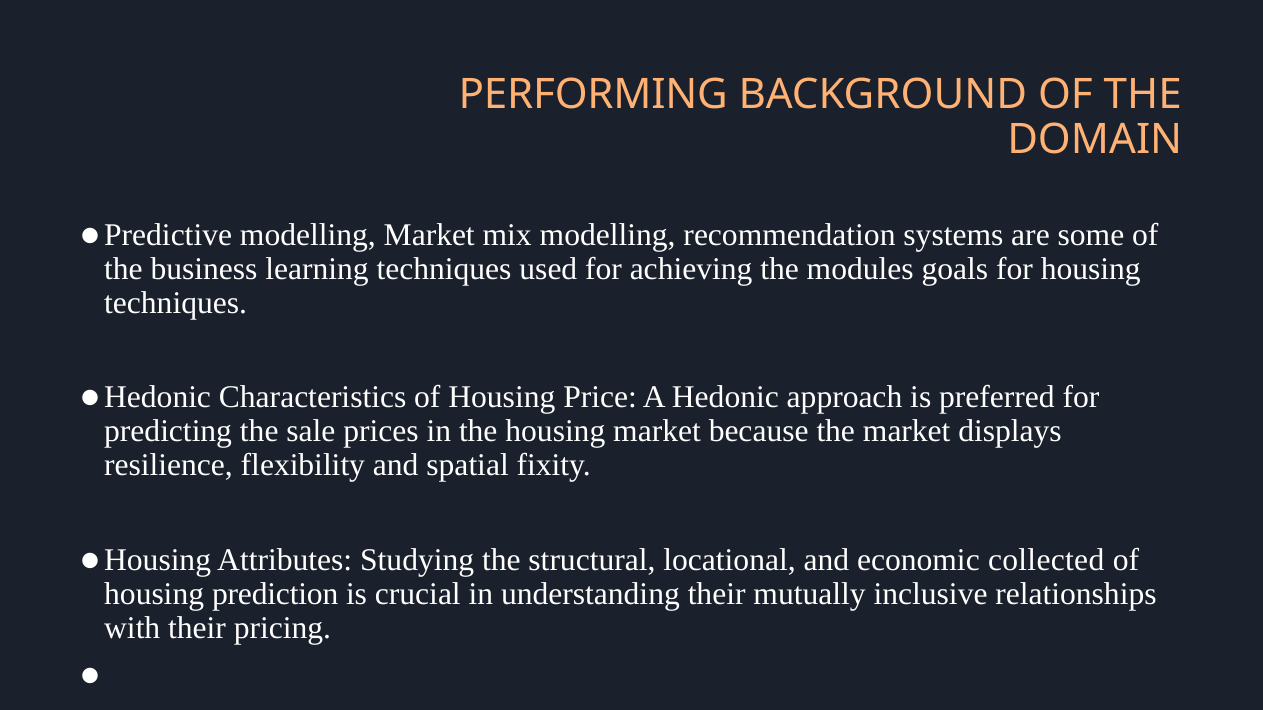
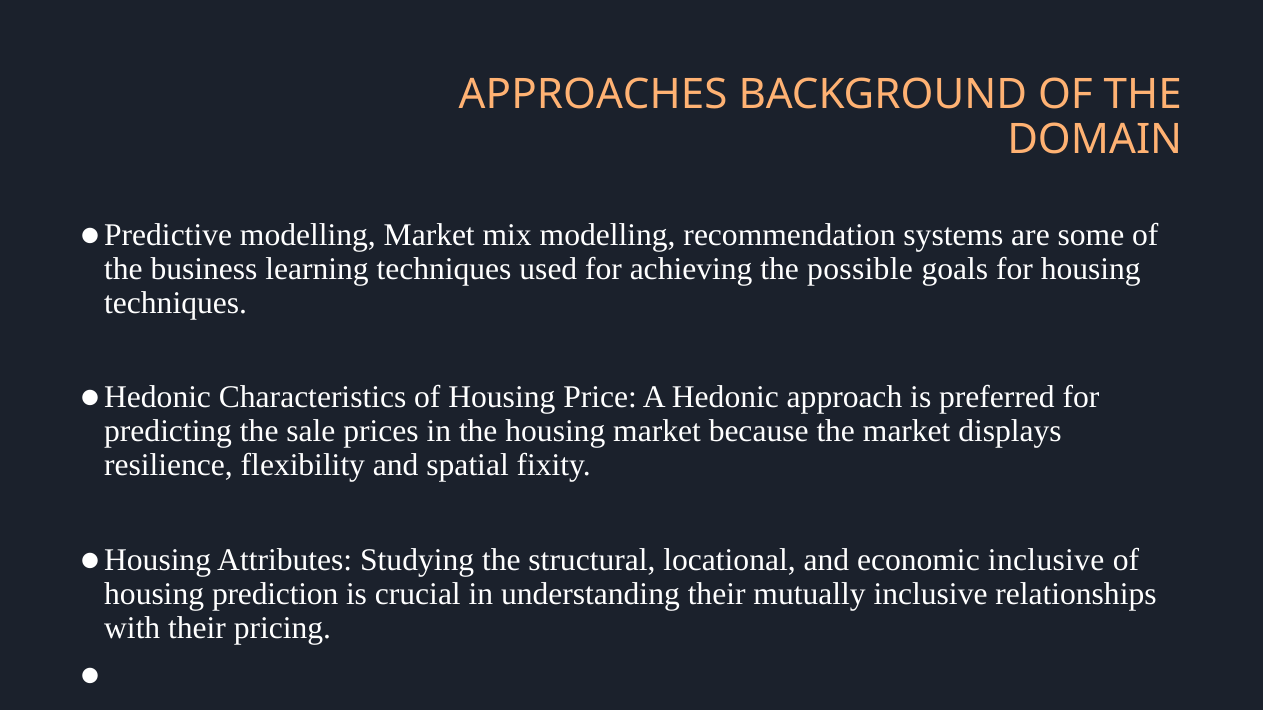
PERFORMING: PERFORMING -> APPROACHES
modules: modules -> possible
economic collected: collected -> inclusive
